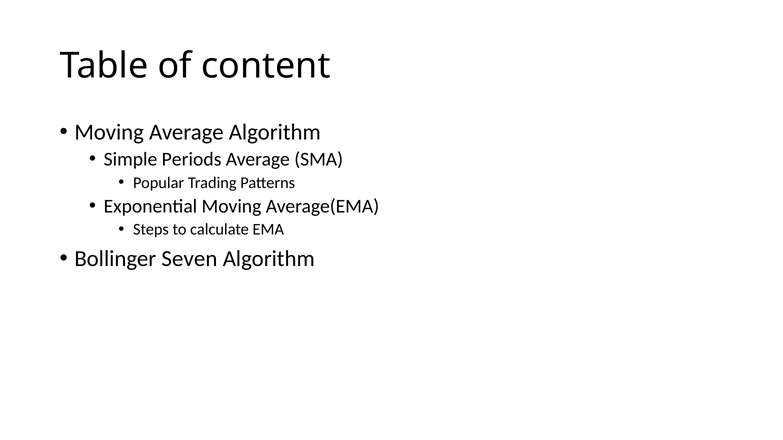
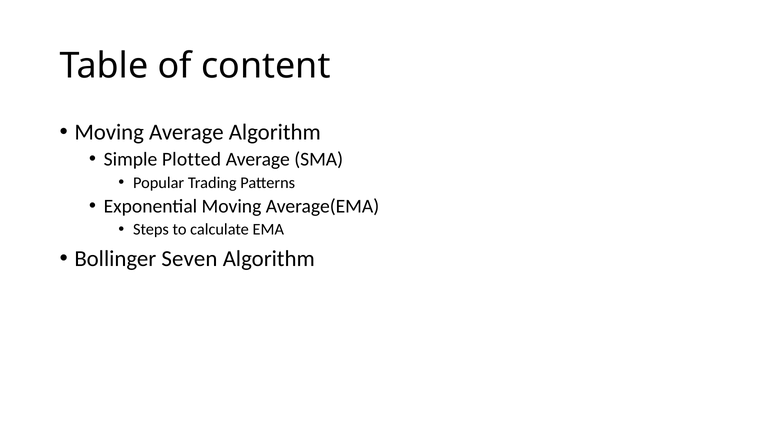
Periods: Periods -> Plotted
